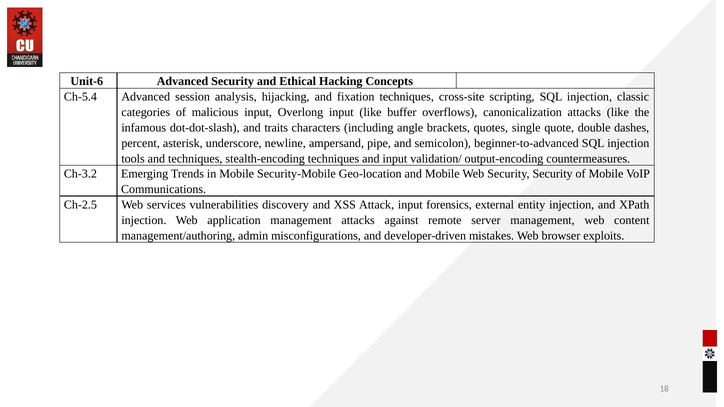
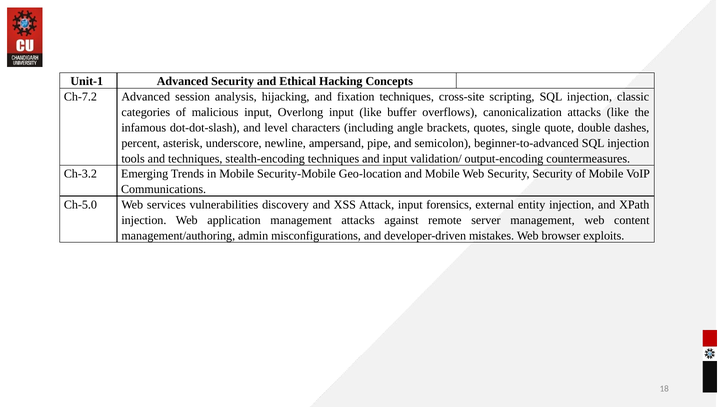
Unit-6: Unit-6 -> Unit-1
Ch-5.4: Ch-5.4 -> Ch-7.2
traits: traits -> level
Ch-2.5: Ch-2.5 -> Ch-5.0
